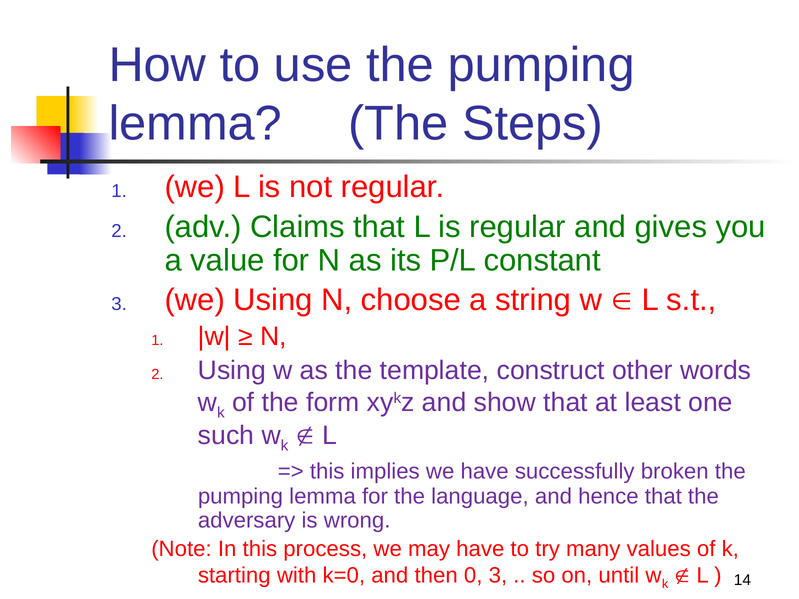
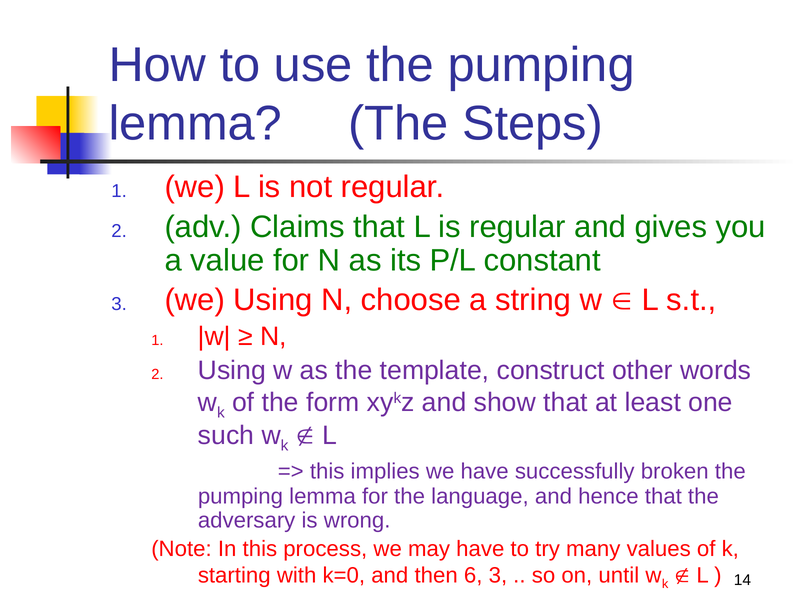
0: 0 -> 6
